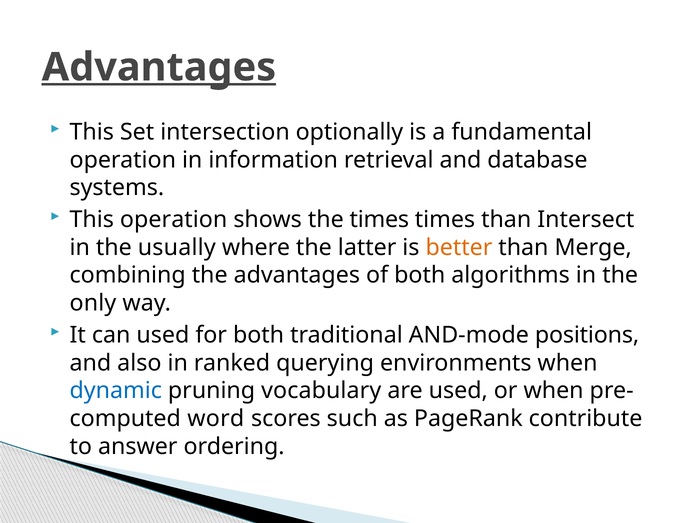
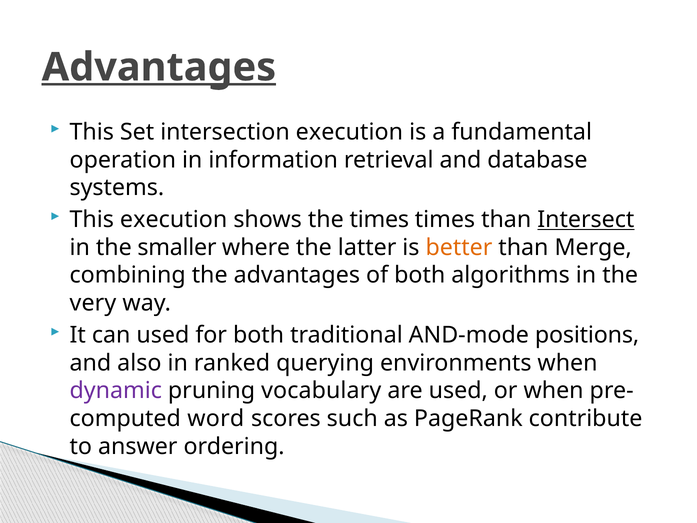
intersection optionally: optionally -> execution
This operation: operation -> execution
Intersect underline: none -> present
usually: usually -> smaller
only: only -> very
dynamic colour: blue -> purple
